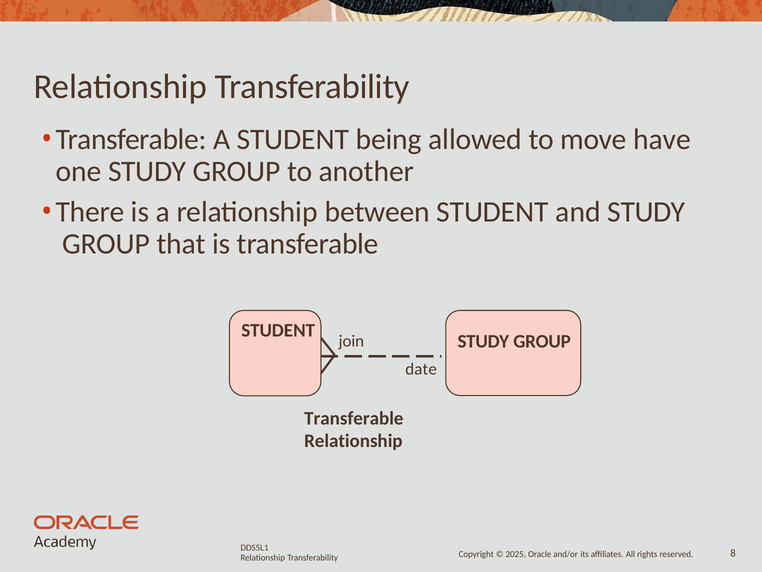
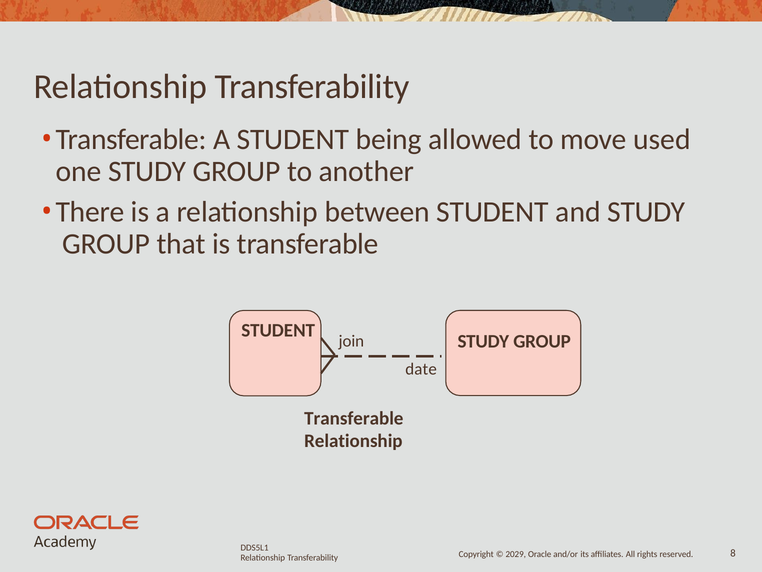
have: have -> used
2025: 2025 -> 2029
